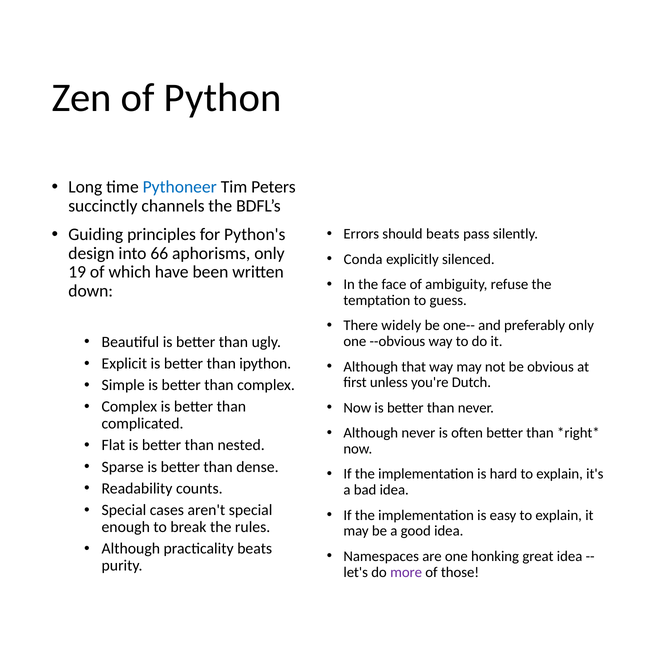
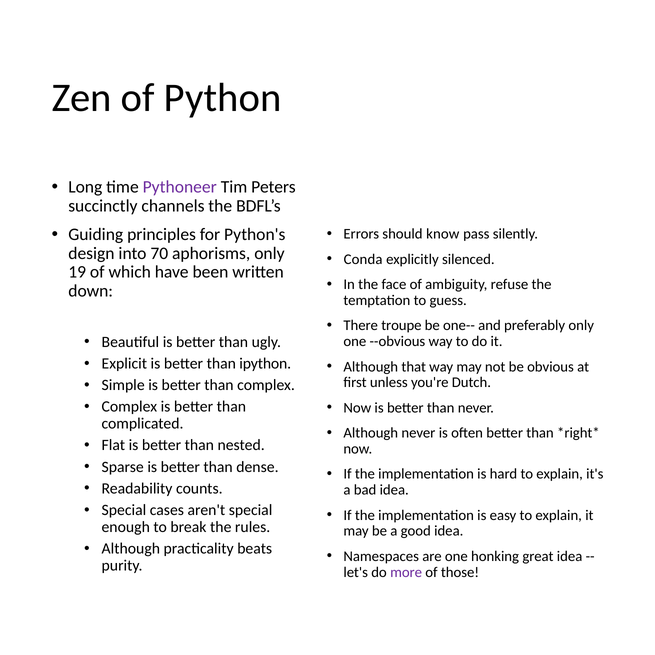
Pythoneer colour: blue -> purple
should beats: beats -> know
66: 66 -> 70
widely: widely -> troupe
